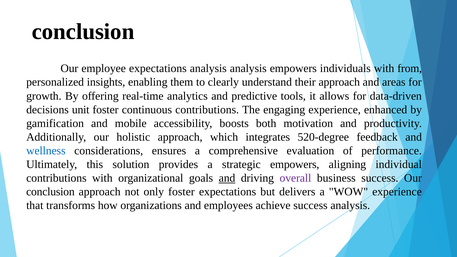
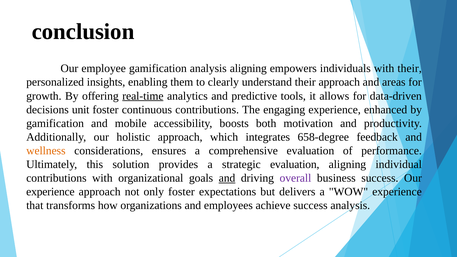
employee expectations: expectations -> gamification
analysis analysis: analysis -> aligning
with from: from -> their
real-time underline: none -> present
520-degree: 520-degree -> 658-degree
wellness colour: blue -> orange
strategic empowers: empowers -> evaluation
conclusion at (50, 192): conclusion -> experience
